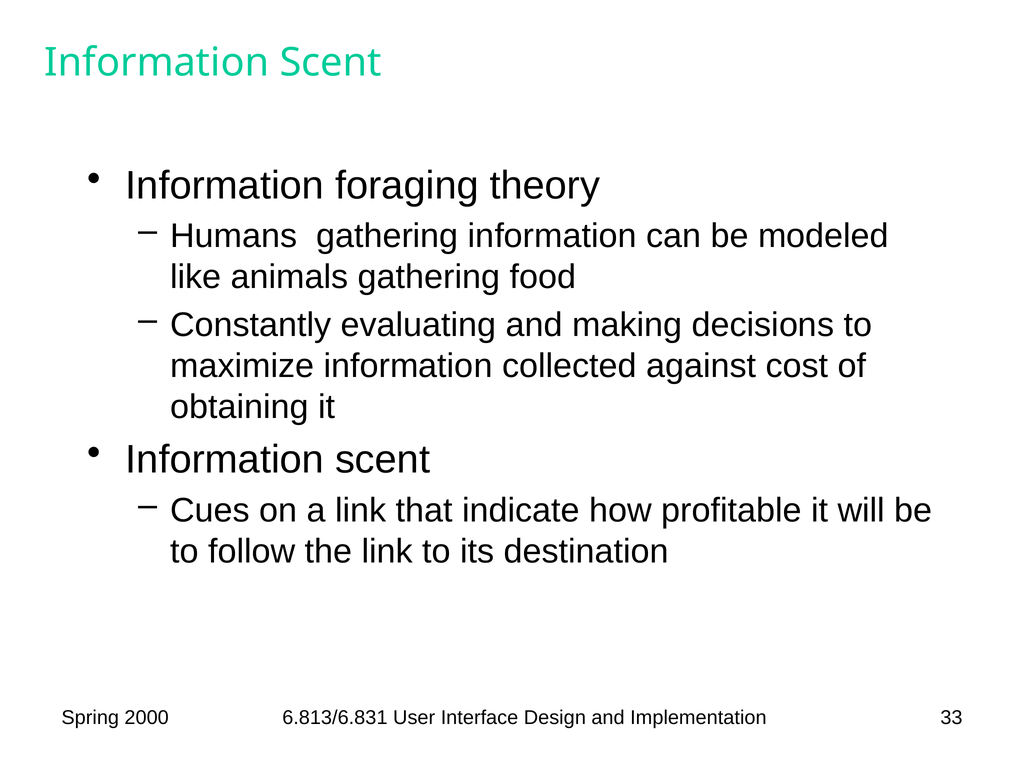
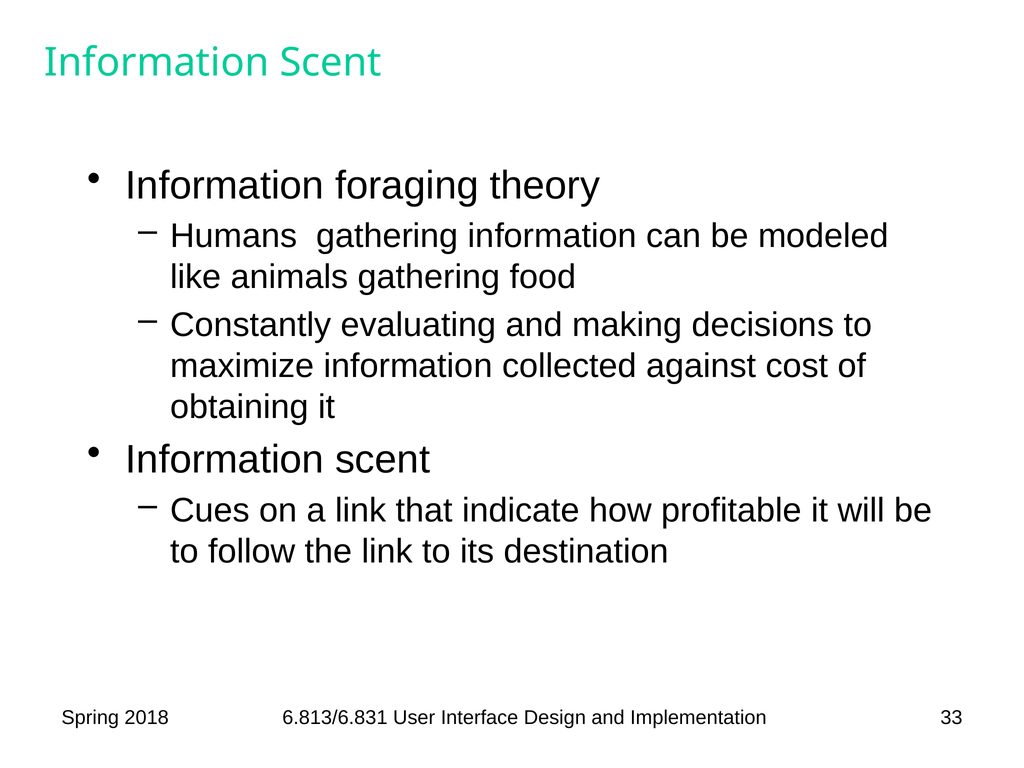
2000: 2000 -> 2018
